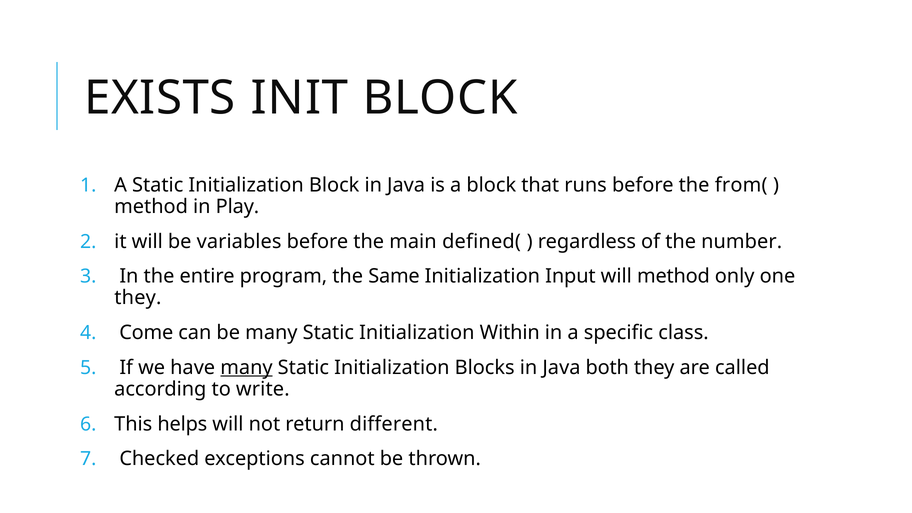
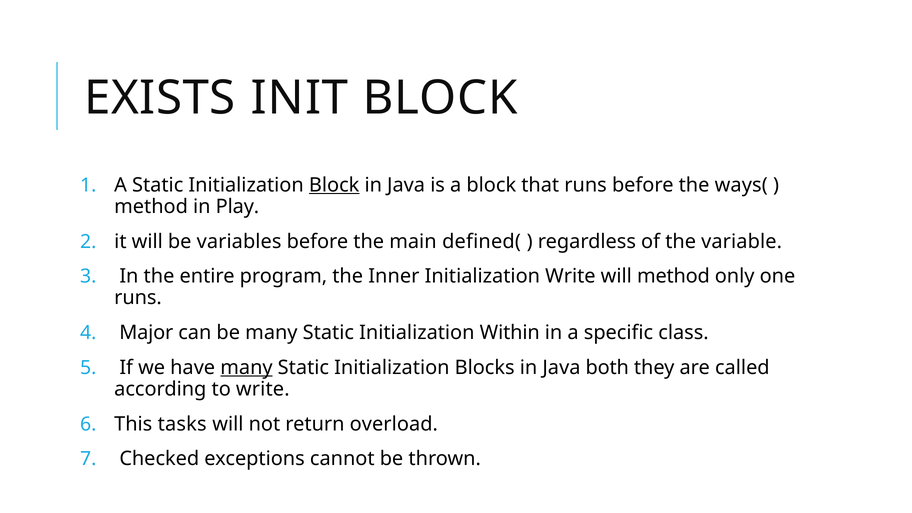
Block at (334, 185) underline: none -> present
from(: from( -> ways(
number: number -> variable
Same: Same -> Inner
Initialization Input: Input -> Write
they at (138, 298): they -> runs
Come: Come -> Major
helps: helps -> tasks
different: different -> overload
